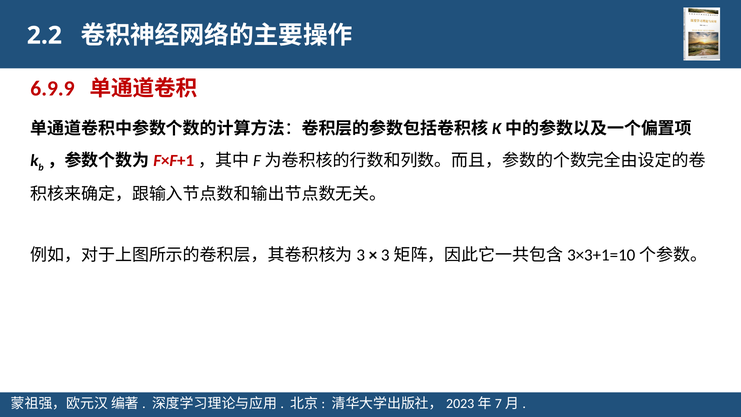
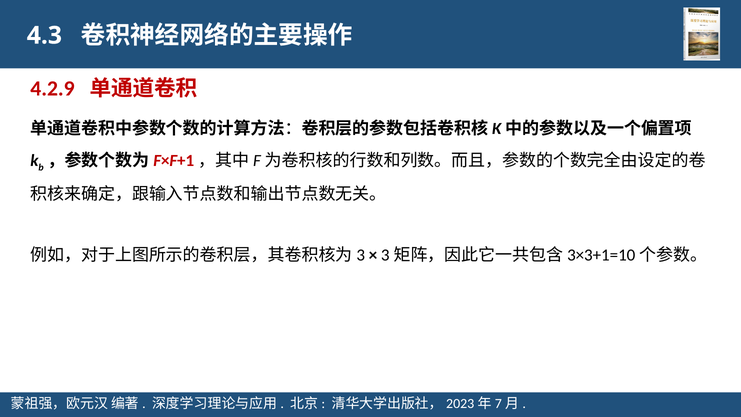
2.2: 2.2 -> 4.3
6.9.9: 6.9.9 -> 4.2.9
